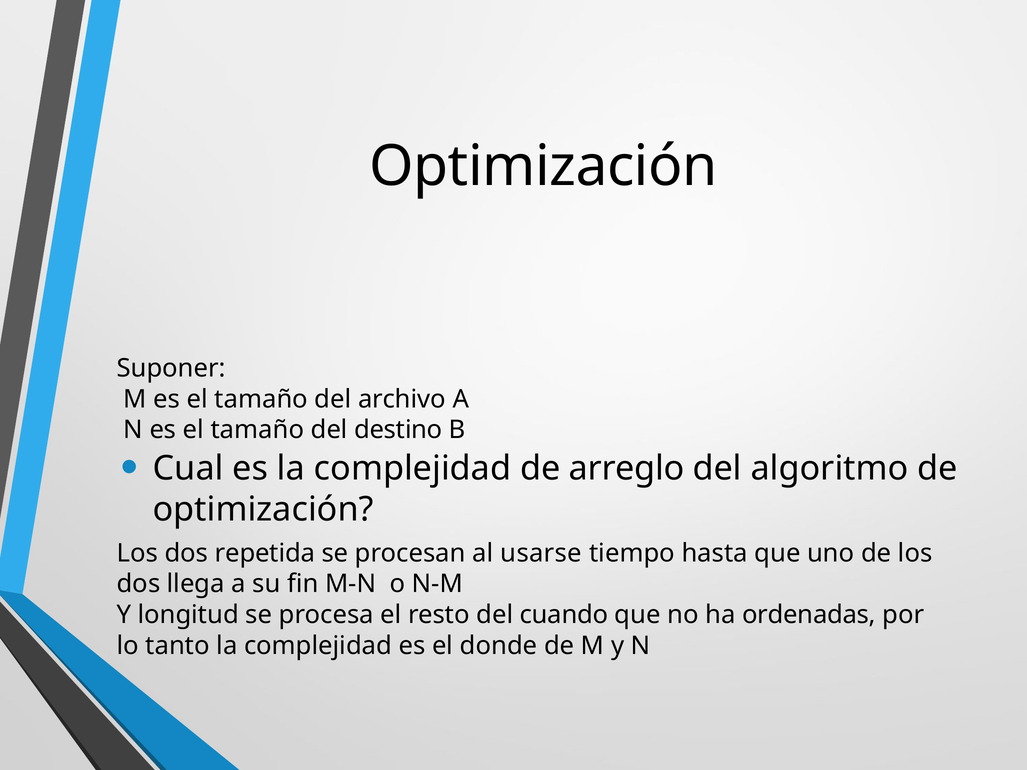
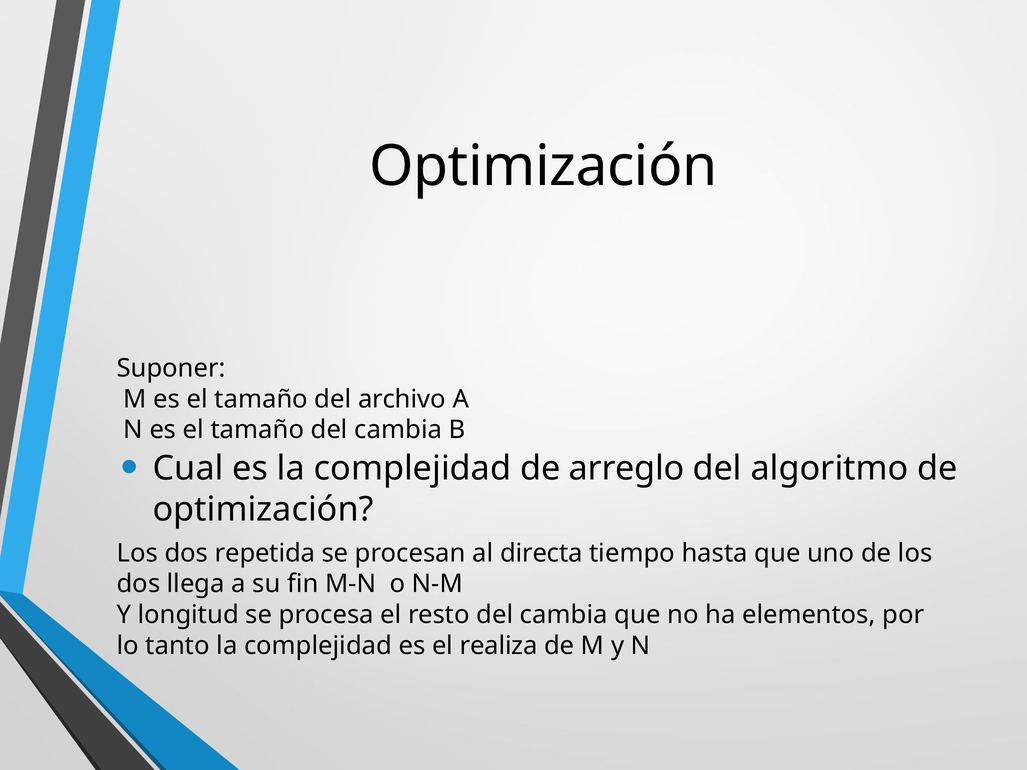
tamaño del destino: destino -> cambia
usarse: usarse -> directa
resto del cuando: cuando -> cambia
ordenadas: ordenadas -> elementos
donde: donde -> realiza
